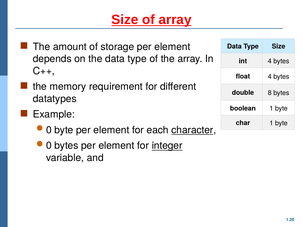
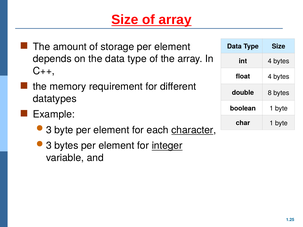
0 at (49, 130): 0 -> 3
0 at (49, 146): 0 -> 3
